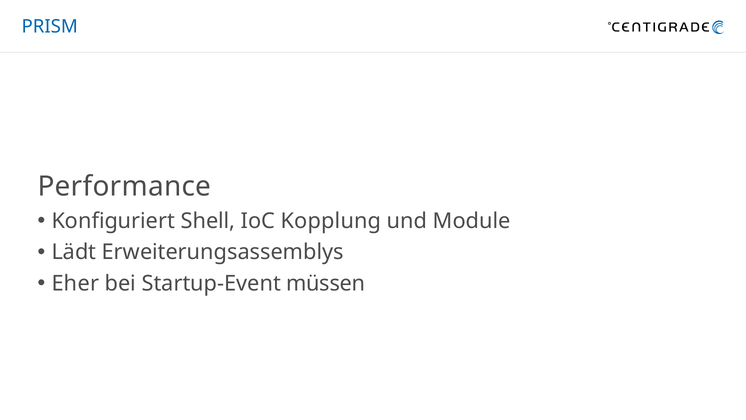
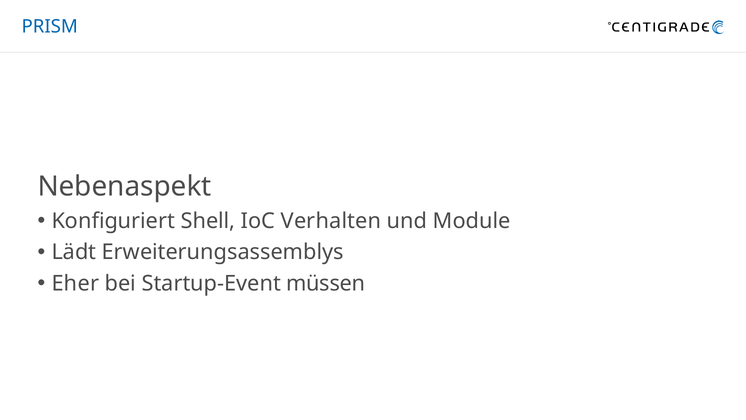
Performance: Performance -> Nebenaspekt
Kopplung: Kopplung -> Verhalten
